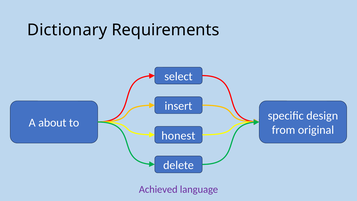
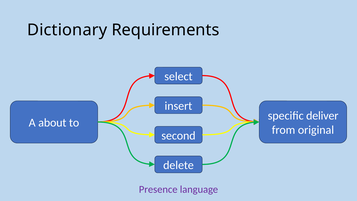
design: design -> deliver
honest: honest -> second
Achieved: Achieved -> Presence
